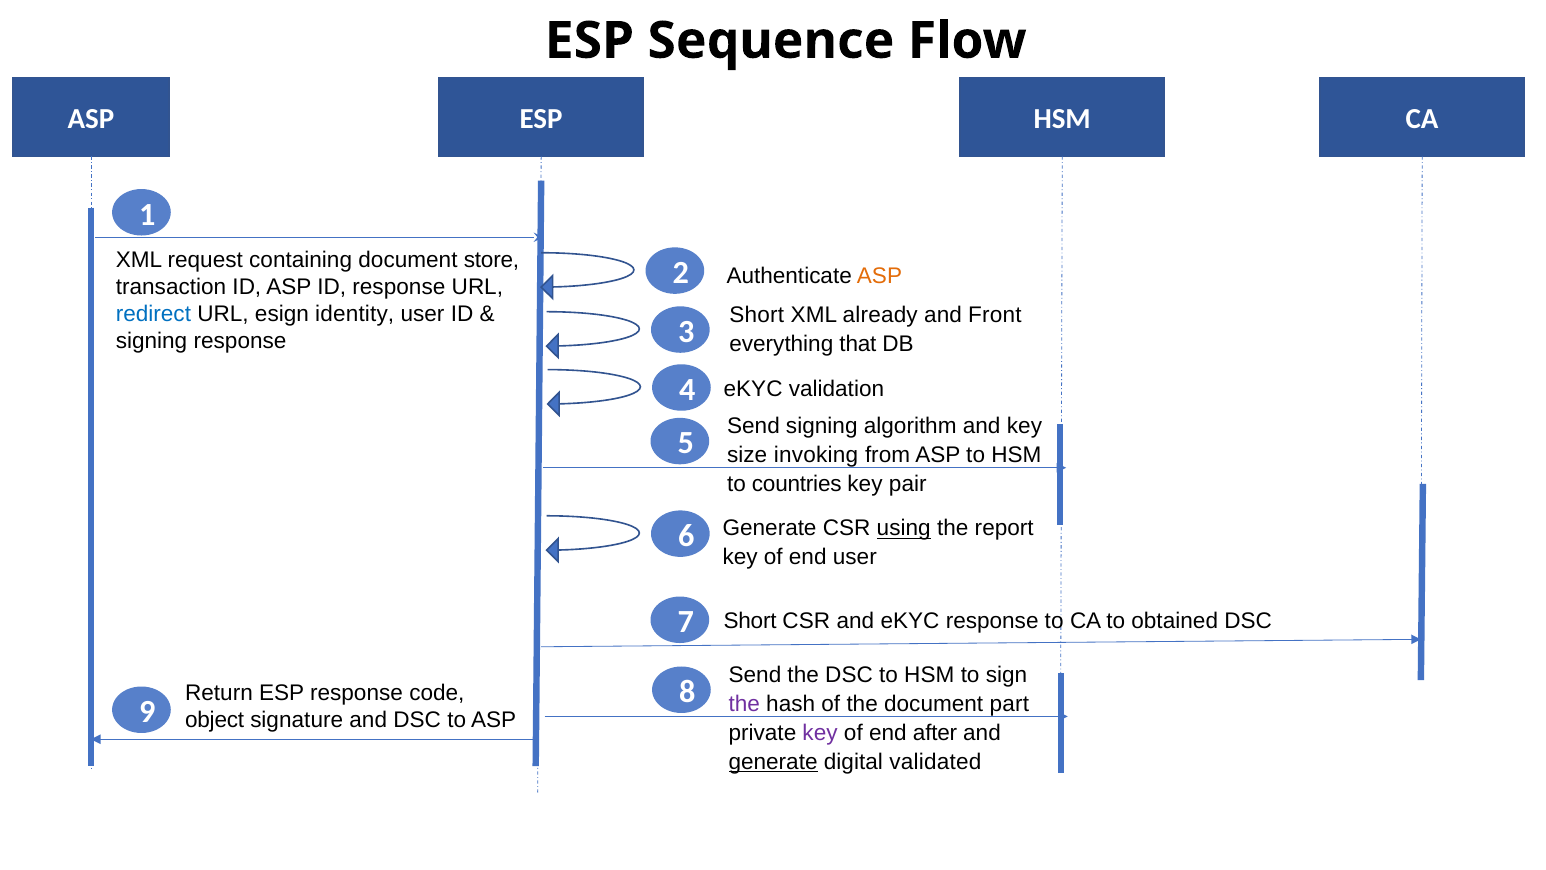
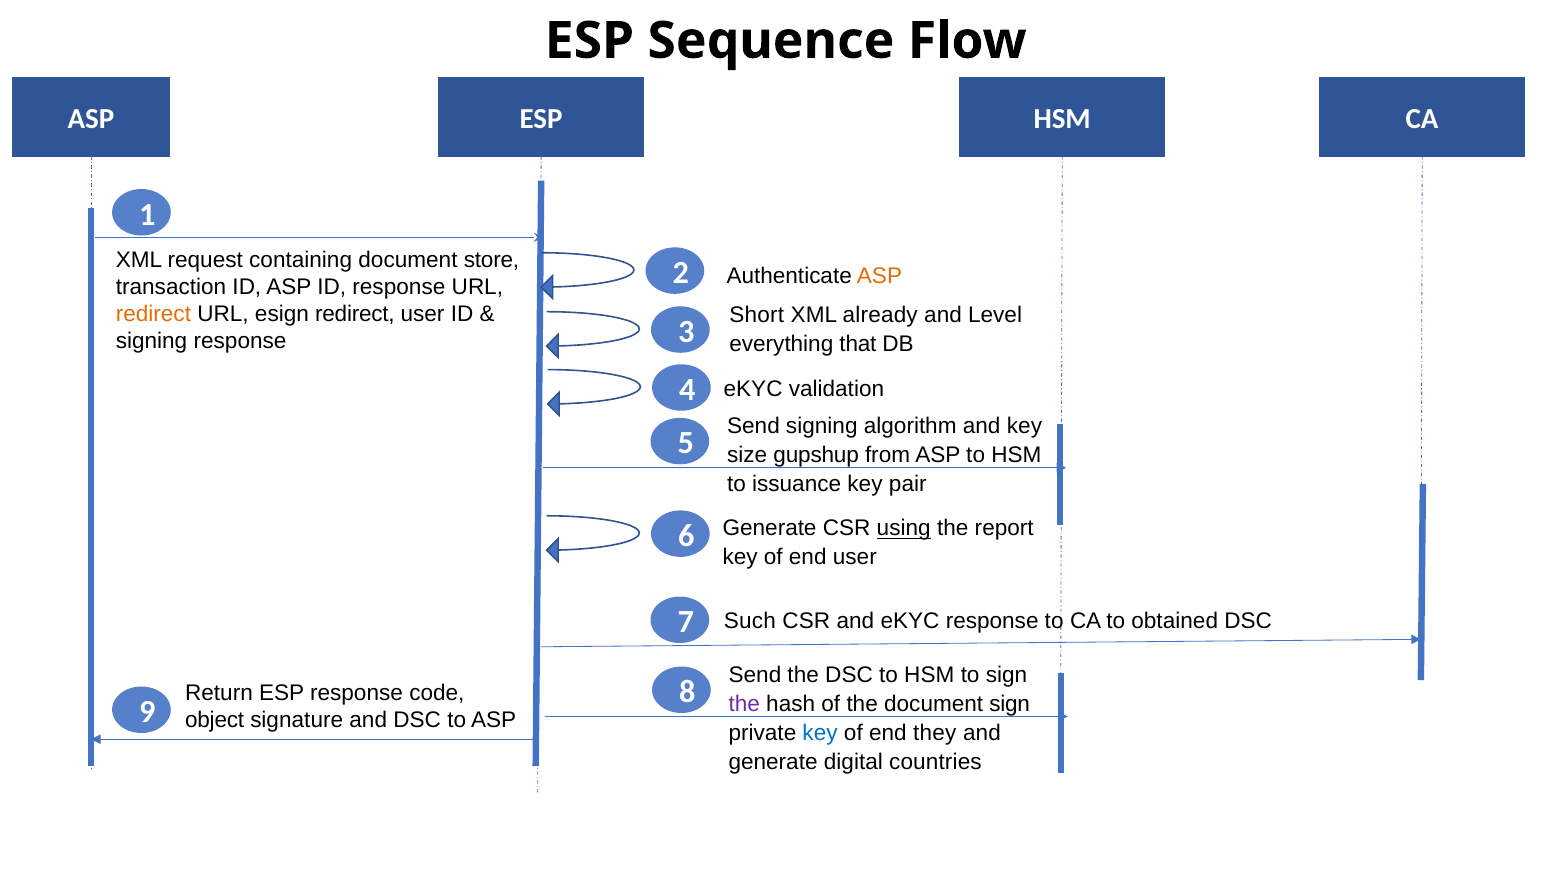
redirect at (153, 314) colour: blue -> orange
esign identity: identity -> redirect
Front: Front -> Level
invoking: invoking -> gupshup
countries: countries -> issuance
7 Short: Short -> Such
document part: part -> sign
key at (820, 732) colour: purple -> blue
after: after -> they
generate at (773, 761) underline: present -> none
validated: validated -> countries
